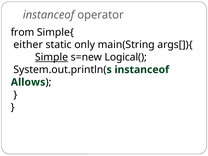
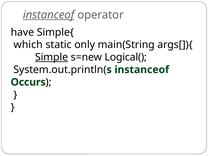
instanceof at (49, 15) underline: none -> present
from: from -> have
either: either -> which
Allows: Allows -> Occurs
